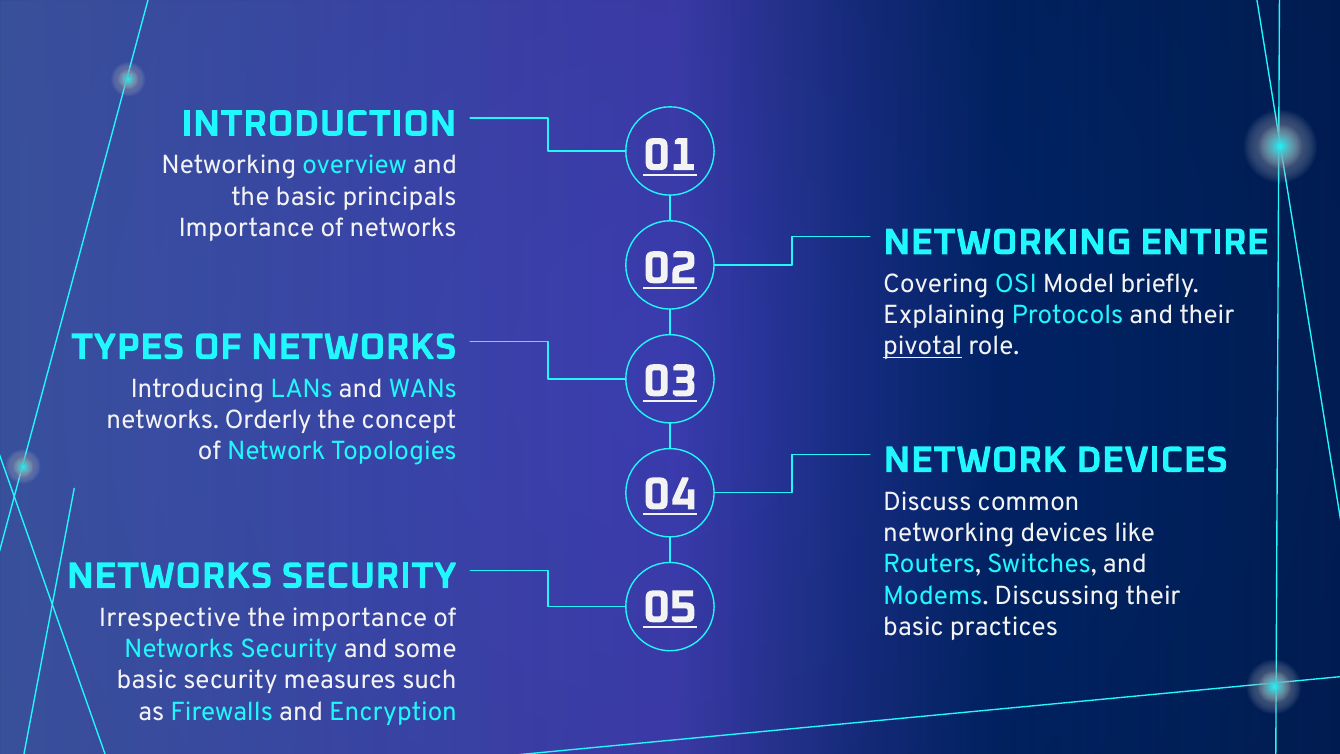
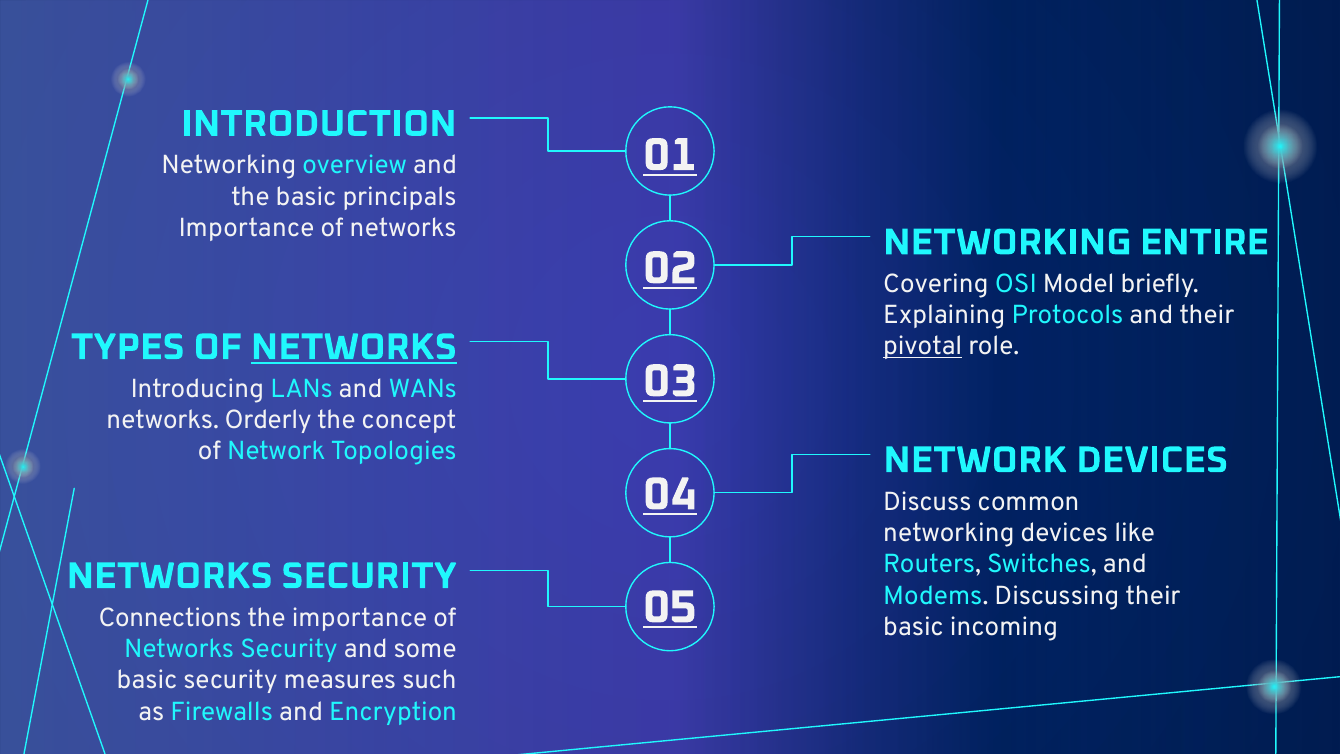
NETWORKS at (354, 347) underline: none -> present
Irrespective: Irrespective -> Connections
practices: practices -> incoming
